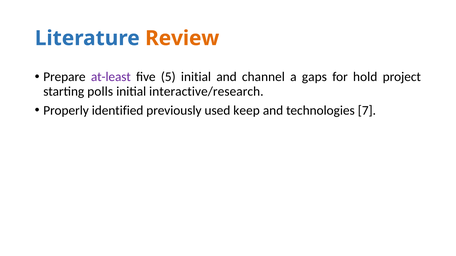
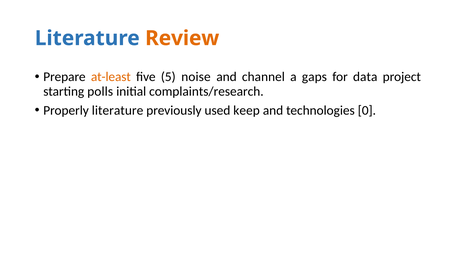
at-least colour: purple -> orange
5 initial: initial -> noise
hold: hold -> data
interactive/research: interactive/research -> complaints/research
Properly identified: identified -> literature
7: 7 -> 0
